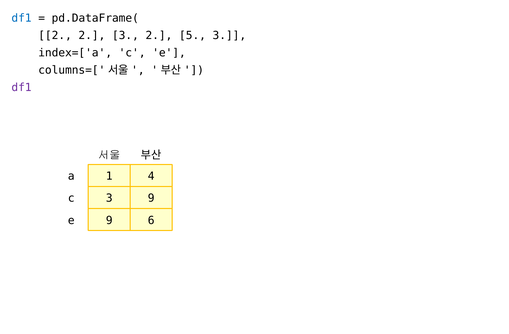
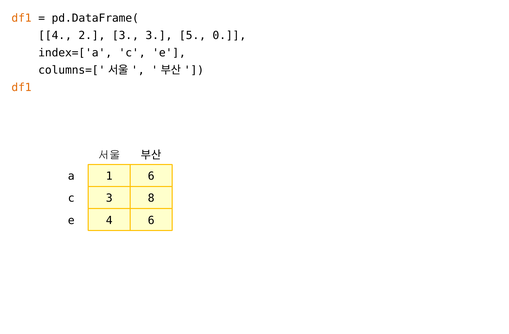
df1 at (22, 18) colour: blue -> orange
2 at (55, 35): 2 -> 4
3 2: 2 -> 3
5 3: 3 -> 0
df1 at (22, 88) colour: purple -> orange
1 4: 4 -> 6
3 9: 9 -> 8
e 9: 9 -> 4
